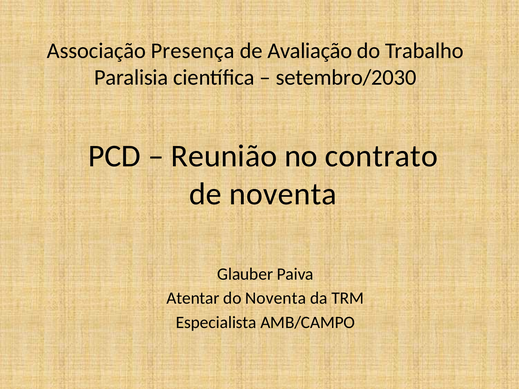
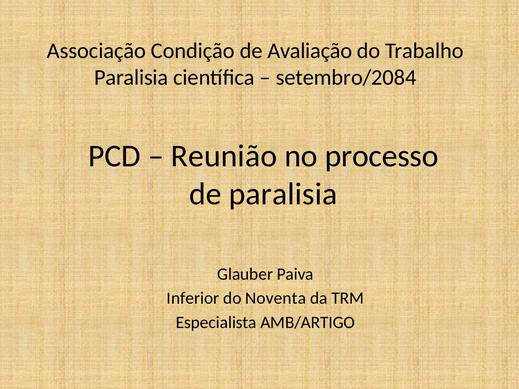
Presença: Presença -> Condição
setembro/2030: setembro/2030 -> setembro/2084
contrato: contrato -> processo
de noventa: noventa -> paralisia
Atentar: Atentar -> Inferior
AMB/CAMPO: AMB/CAMPO -> AMB/ARTIGO
